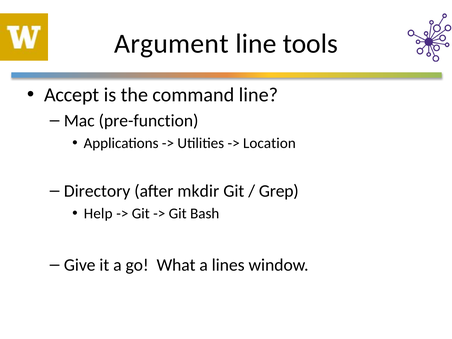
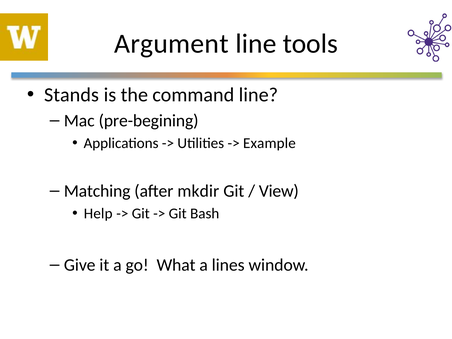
Accept: Accept -> Stands
pre-function: pre-function -> pre-begining
Location: Location -> Example
Directory: Directory -> Matching
Grep: Grep -> View
